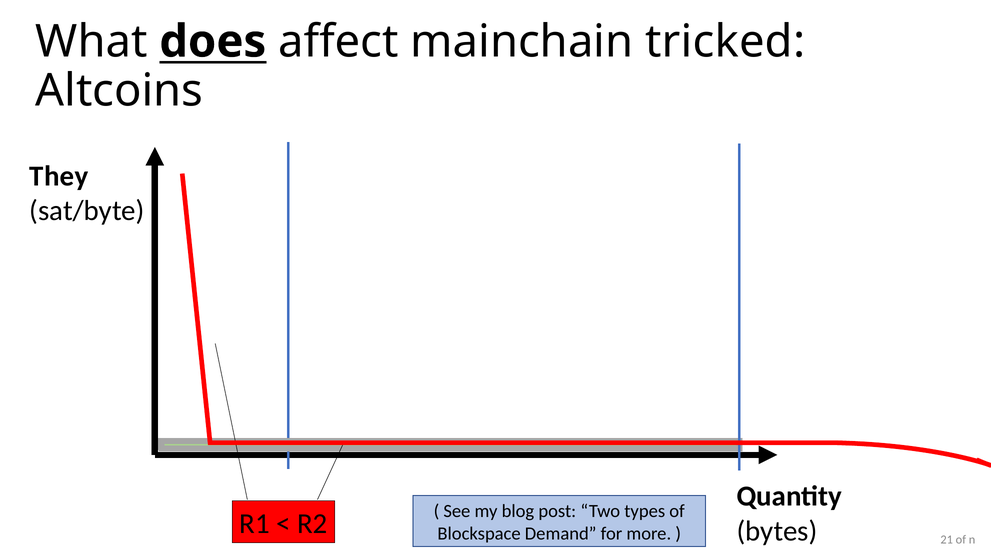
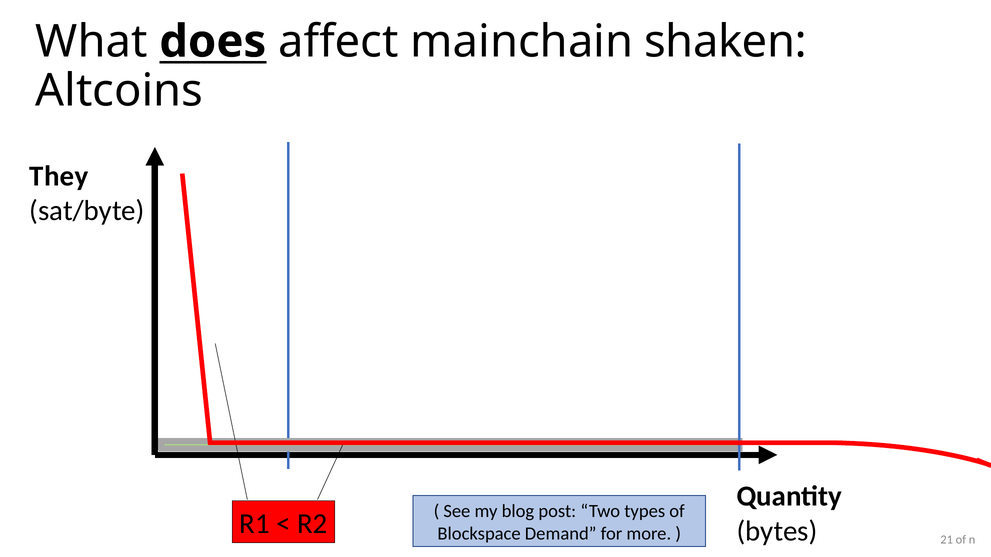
tricked: tricked -> shaken
